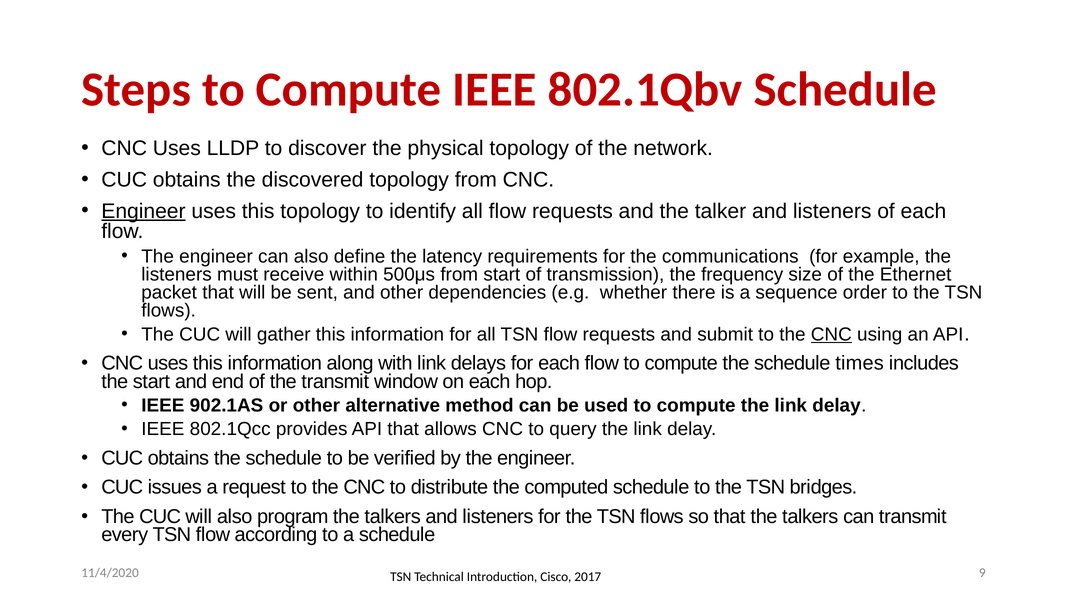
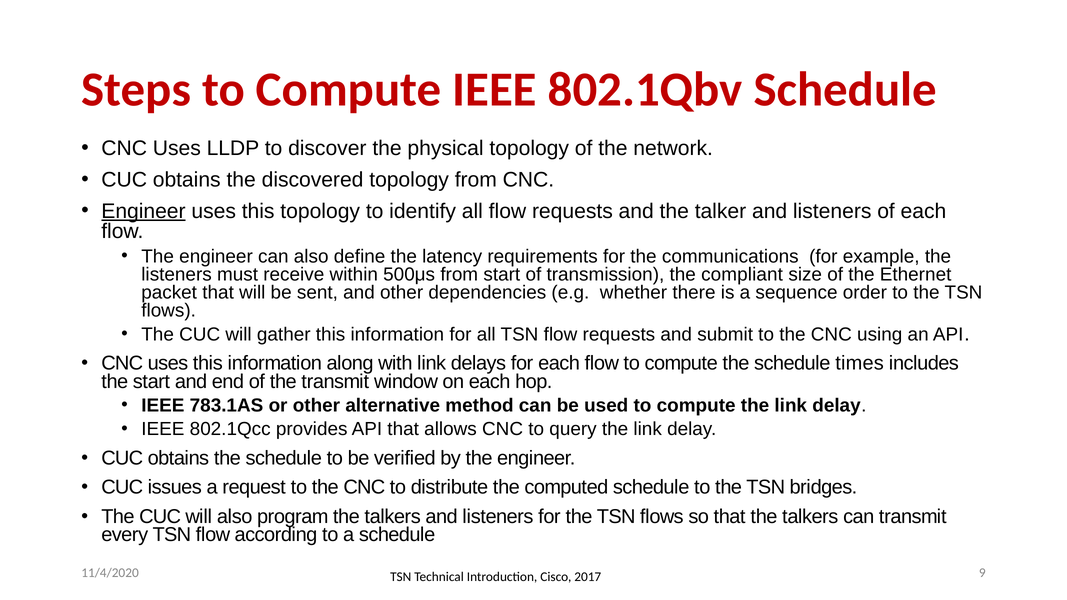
frequency: frequency -> compliant
CNC at (831, 335) underline: present -> none
902.1AS: 902.1AS -> 783.1AS
